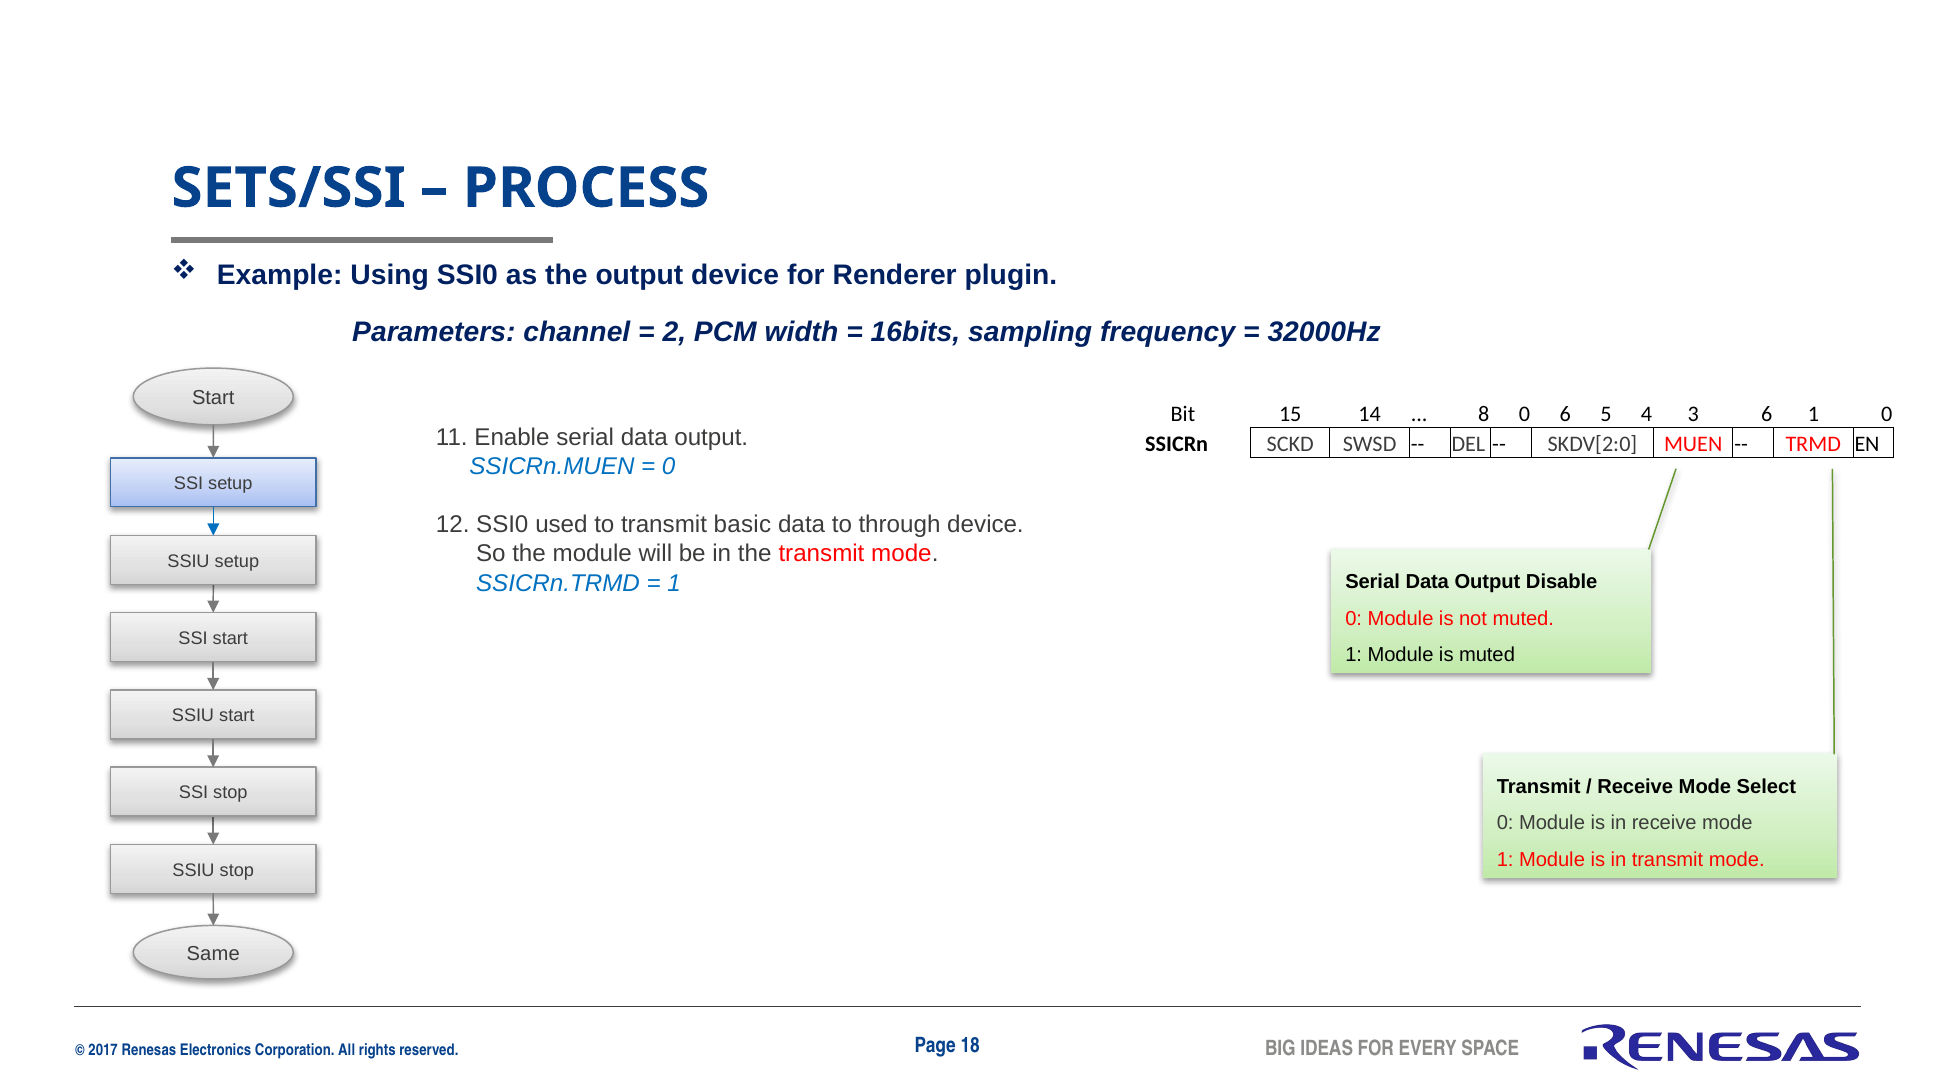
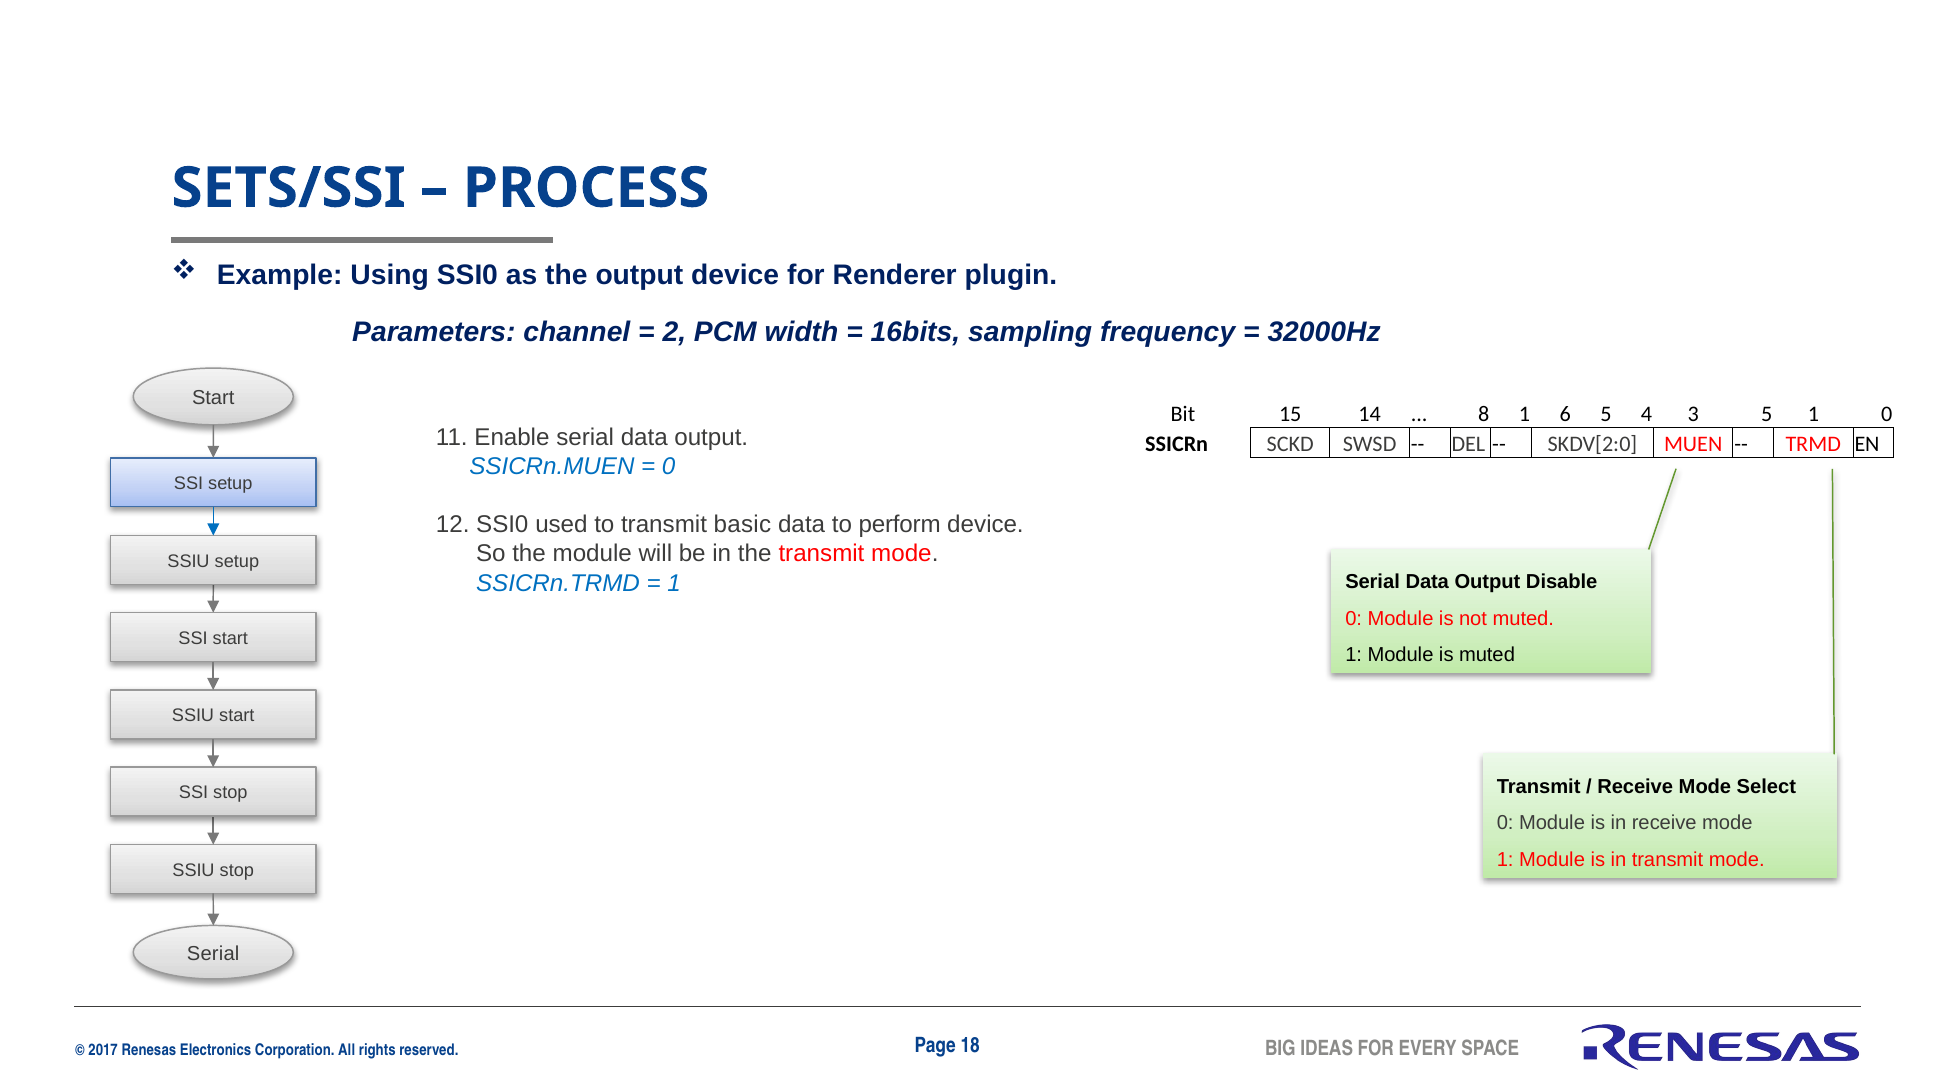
8 0: 0 -> 1
3 6: 6 -> 5
through: through -> perform
Same at (213, 954): Same -> Serial
